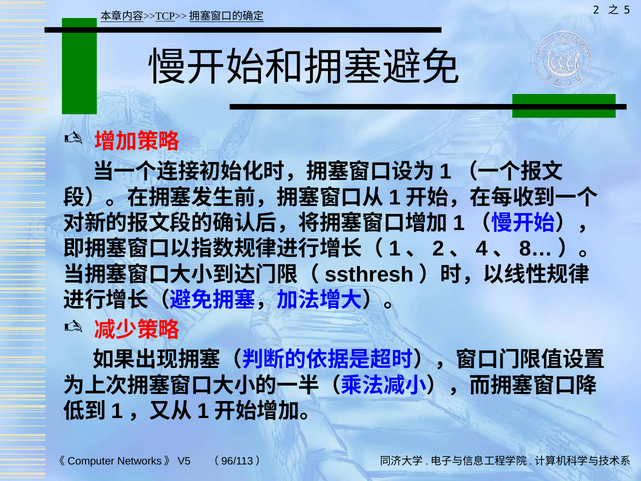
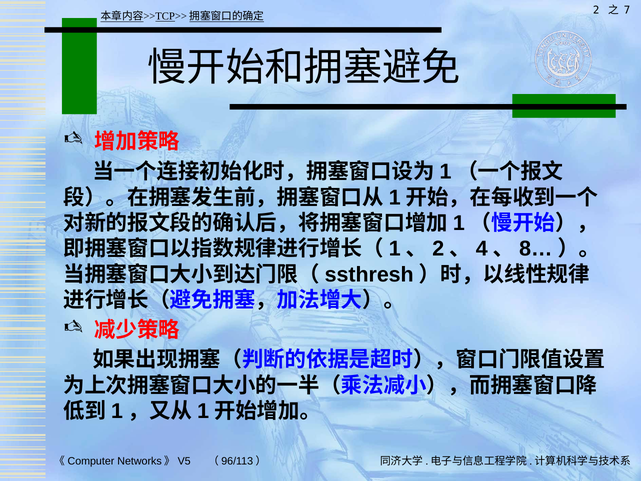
5: 5 -> 7
